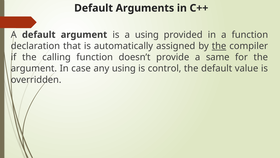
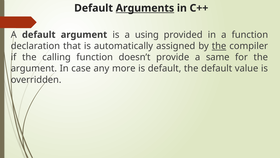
Arguments underline: none -> present
any using: using -> more
is control: control -> default
